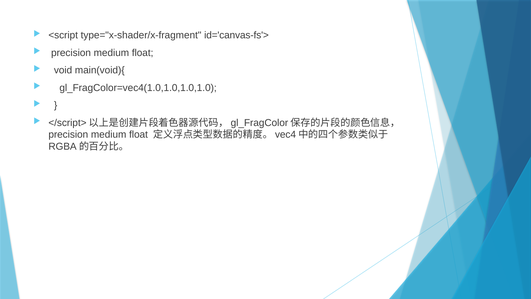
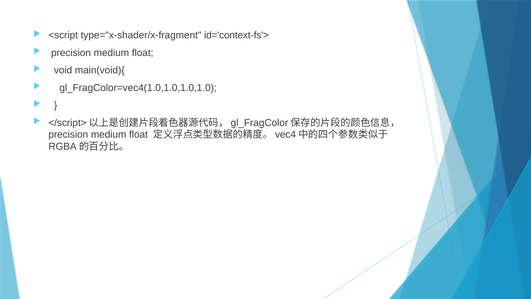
id='canvas-fs'>: id='canvas-fs'> -> id='context-fs'>
